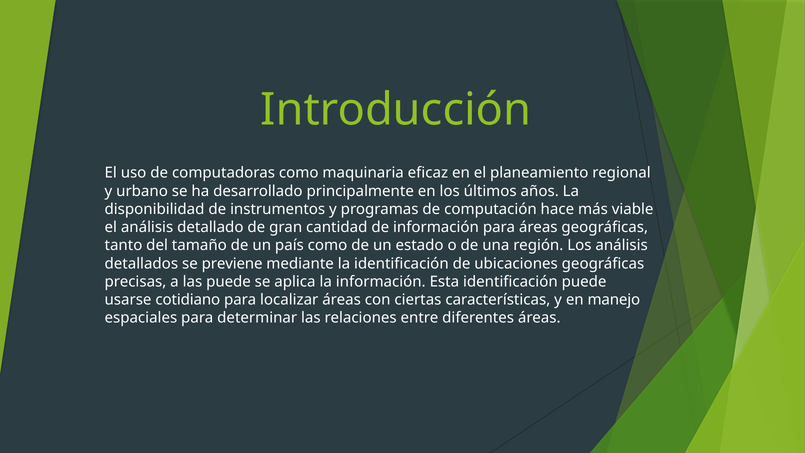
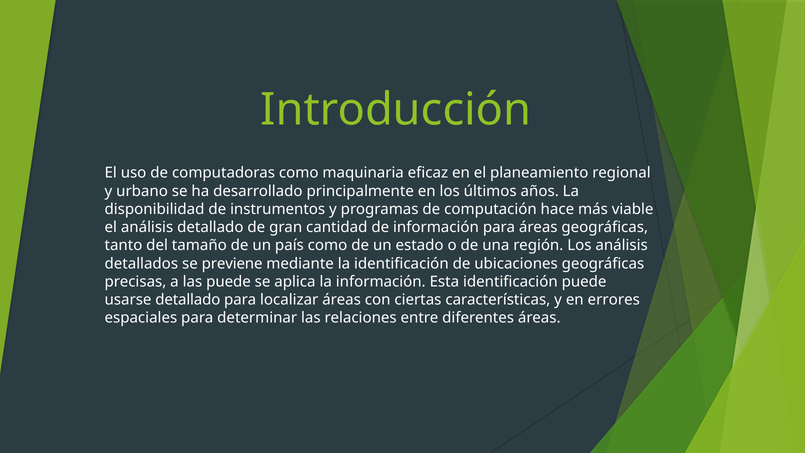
usarse cotidiano: cotidiano -> detallado
manejo: manejo -> errores
